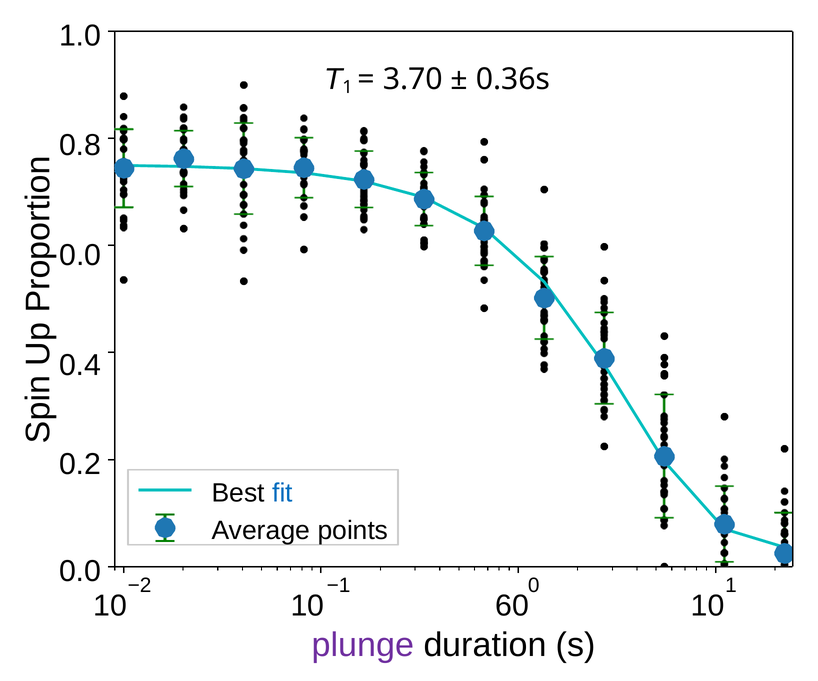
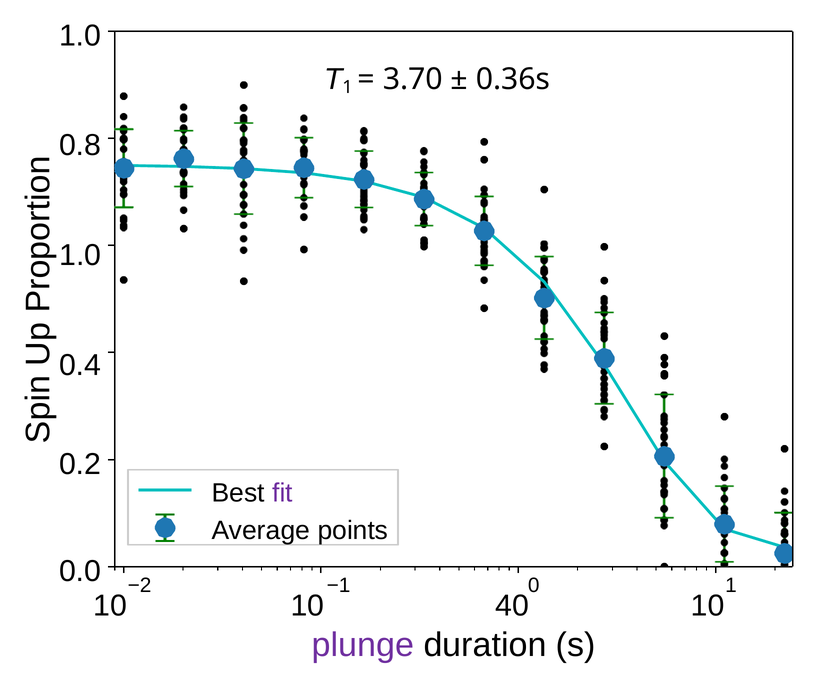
0.0 at (80, 255): 0.0 -> 1.0
fit colour: blue -> purple
60: 60 -> 40
